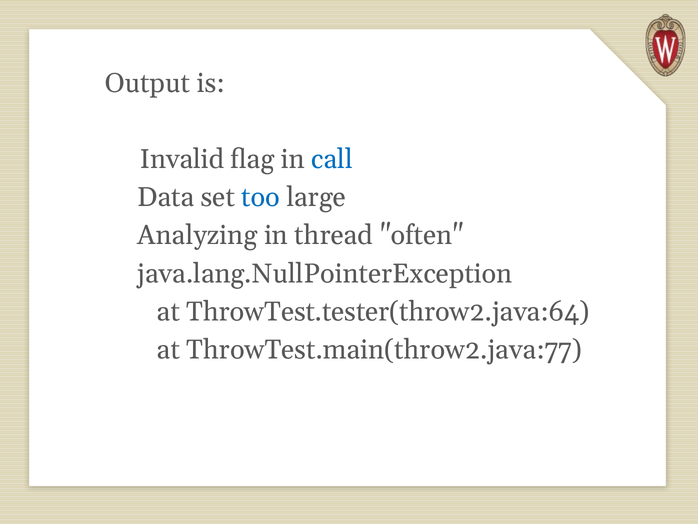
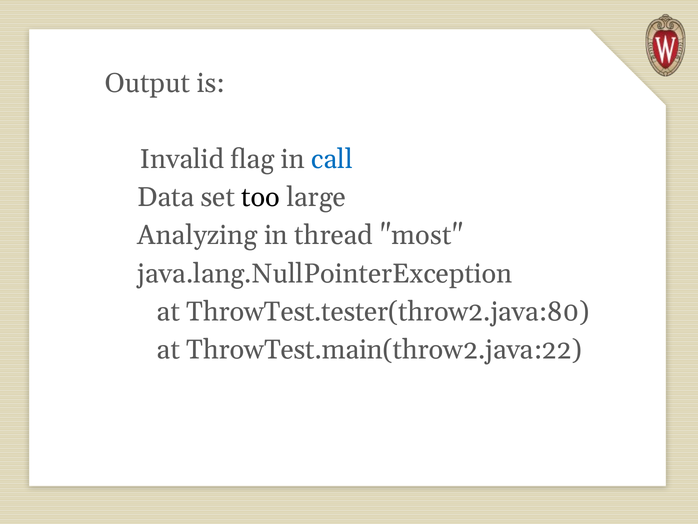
too colour: blue -> black
often: often -> most
ThrowTest.tester(throw2.java:64: ThrowTest.tester(throw2.java:64 -> ThrowTest.tester(throw2.java:80
ThrowTest.main(throw2.java:77: ThrowTest.main(throw2.java:77 -> ThrowTest.main(throw2.java:22
